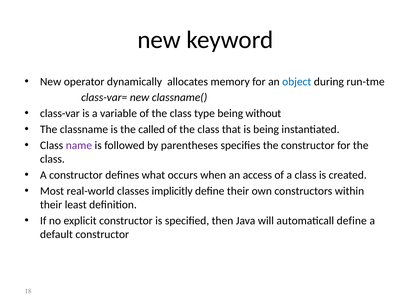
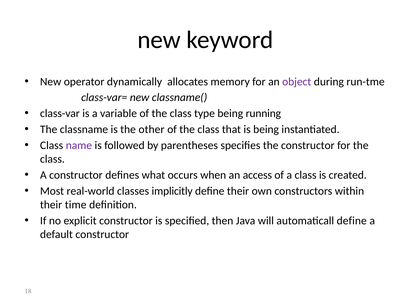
object colour: blue -> purple
without: without -> running
called: called -> other
least: least -> time
